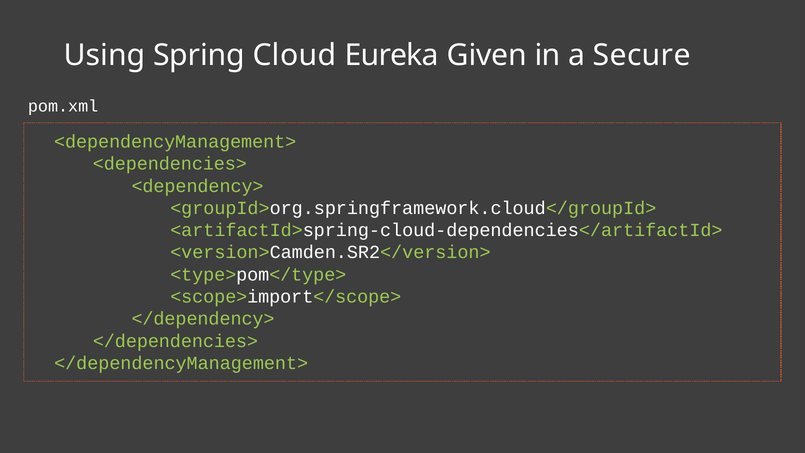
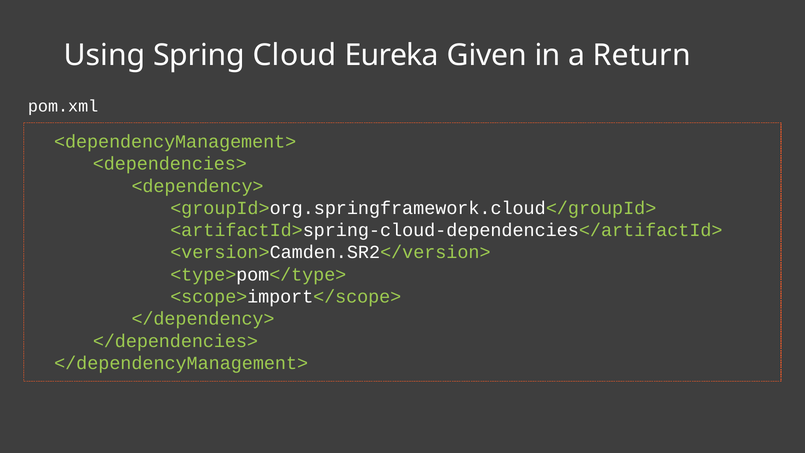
Secure: Secure -> Return
